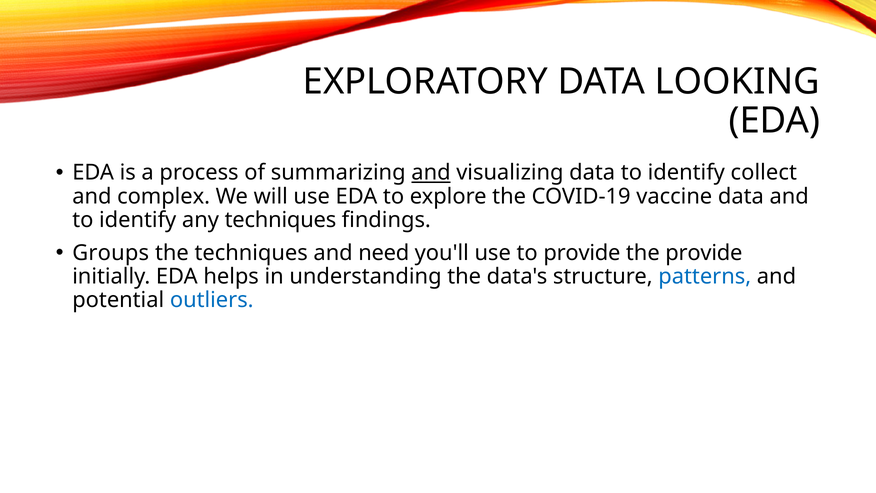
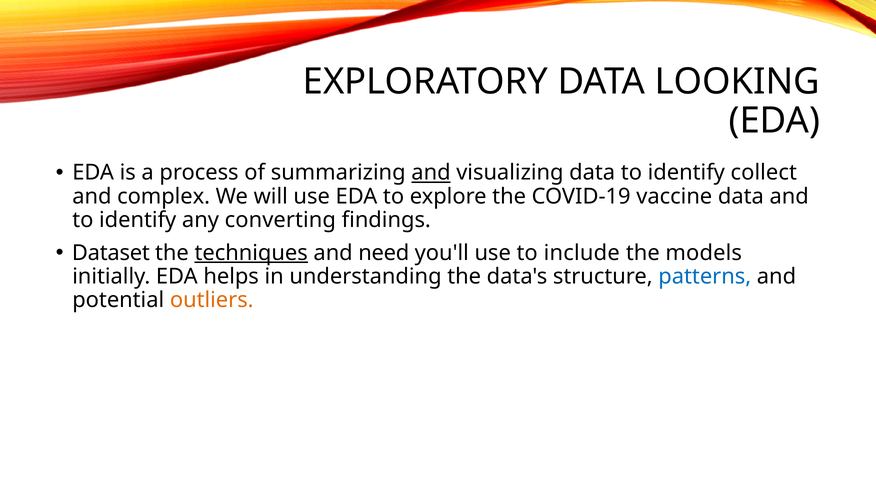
any techniques: techniques -> converting
Groups: Groups -> Dataset
techniques at (251, 253) underline: none -> present
to provide: provide -> include
the provide: provide -> models
outliers colour: blue -> orange
